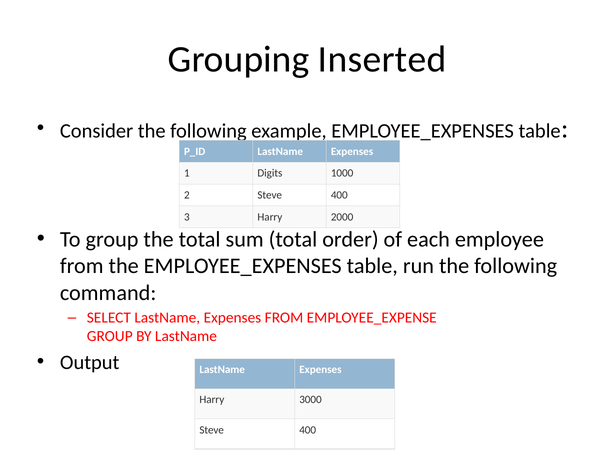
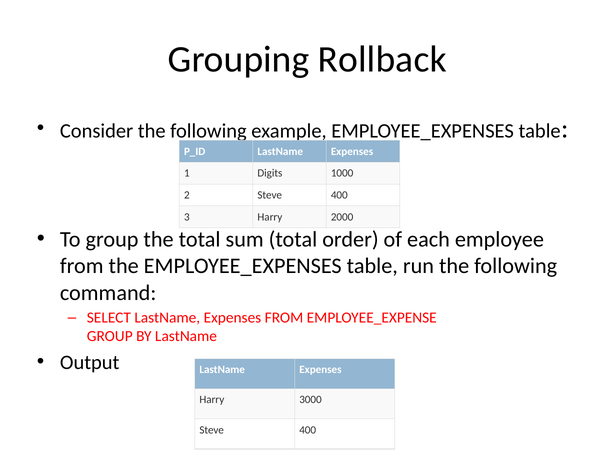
Inserted: Inserted -> Rollback
